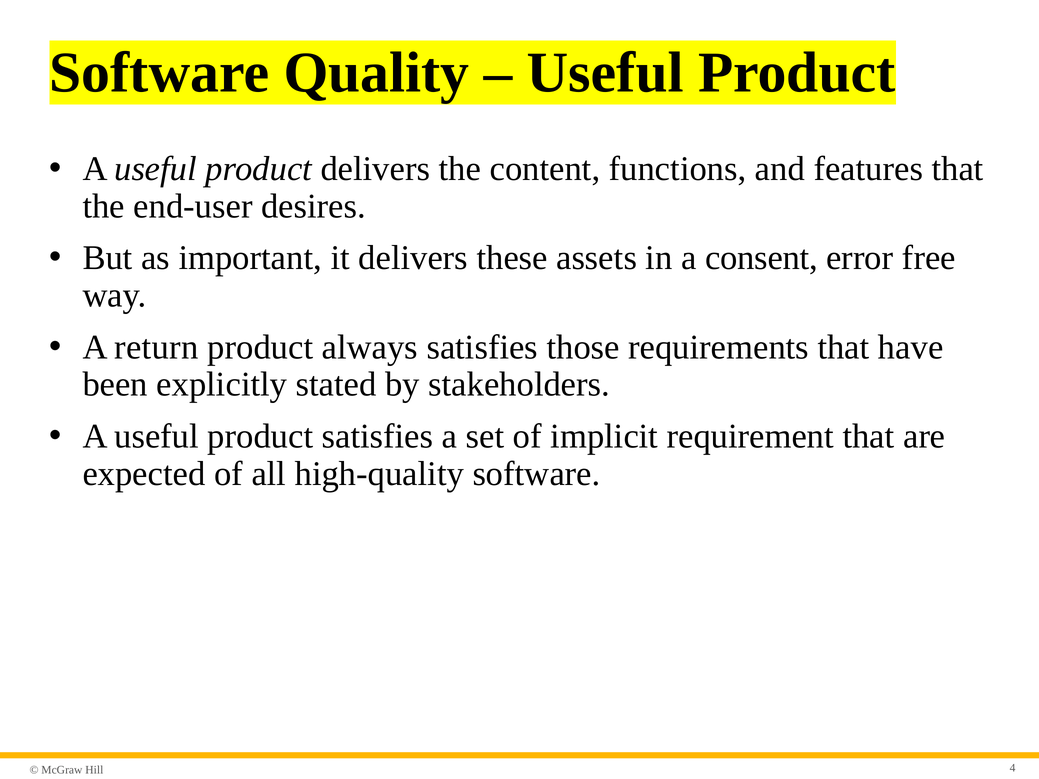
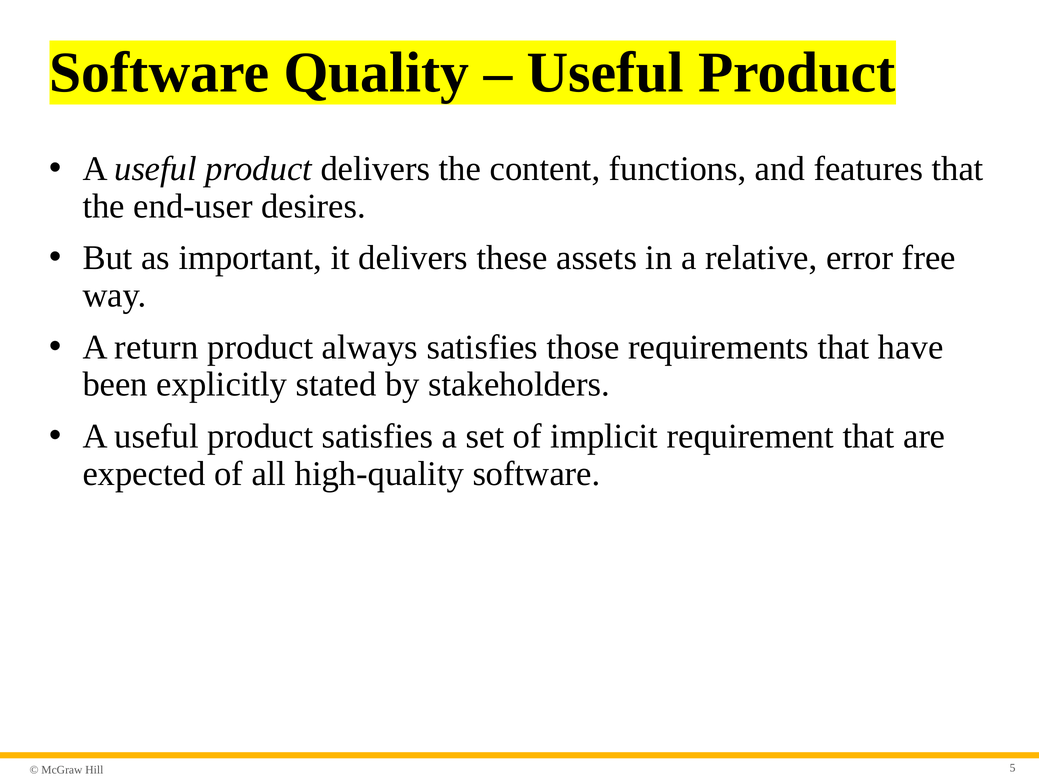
consent: consent -> relative
4: 4 -> 5
